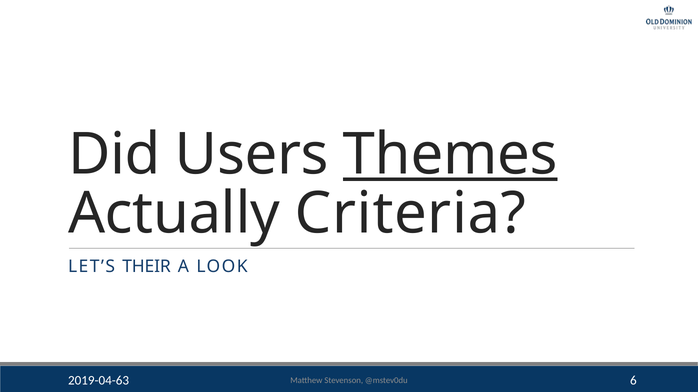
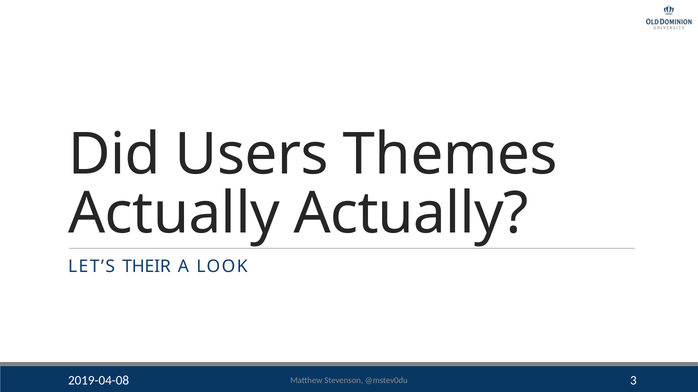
Themes underline: present -> none
Actually Criteria: Criteria -> Actually
2019-04-63: 2019-04-63 -> 2019-04-08
6: 6 -> 3
